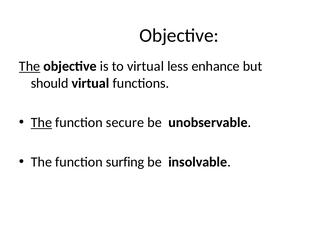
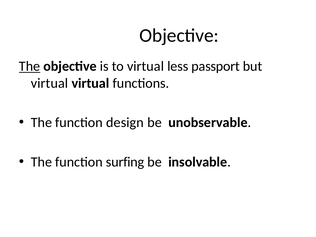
enhance: enhance -> passport
should at (50, 83): should -> virtual
The at (41, 123) underline: present -> none
secure: secure -> design
